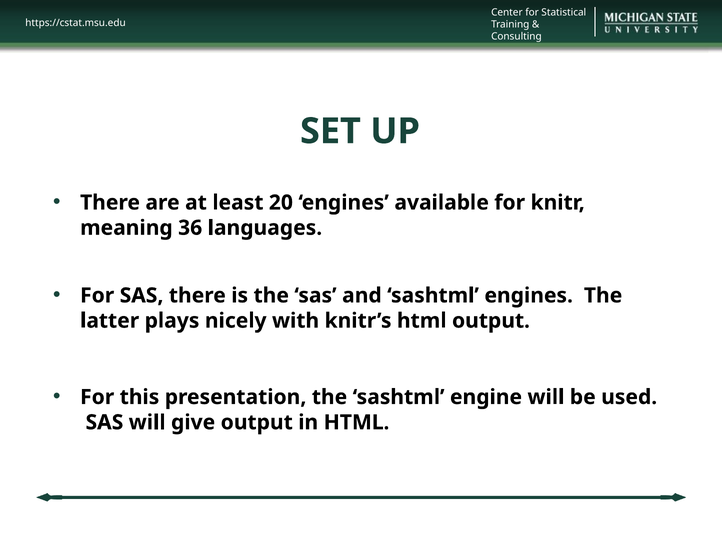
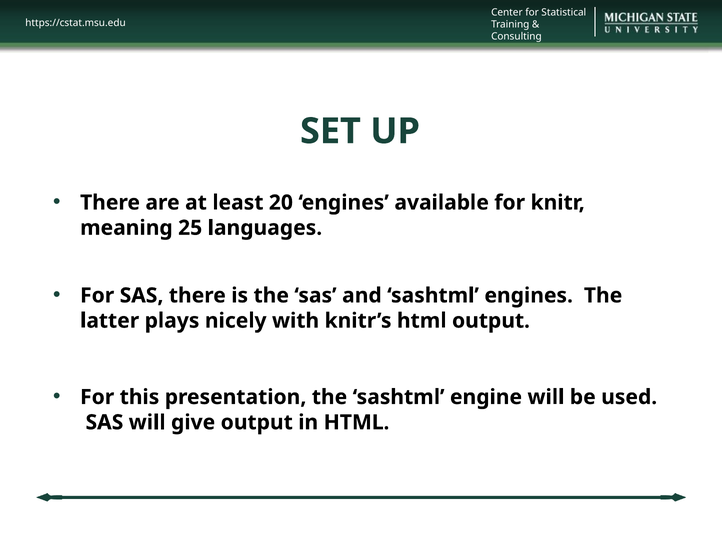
36: 36 -> 25
